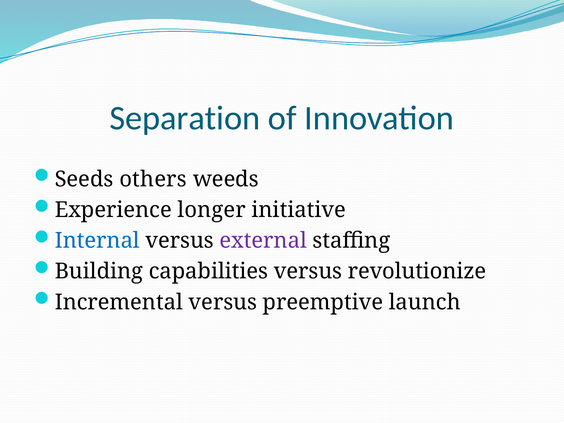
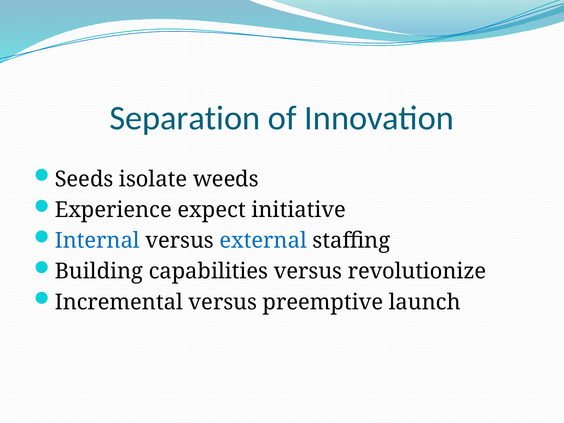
others: others -> isolate
longer: longer -> expect
external colour: purple -> blue
